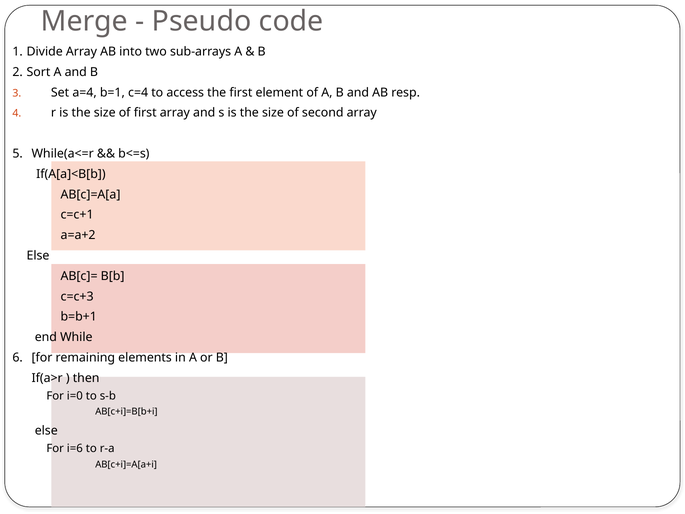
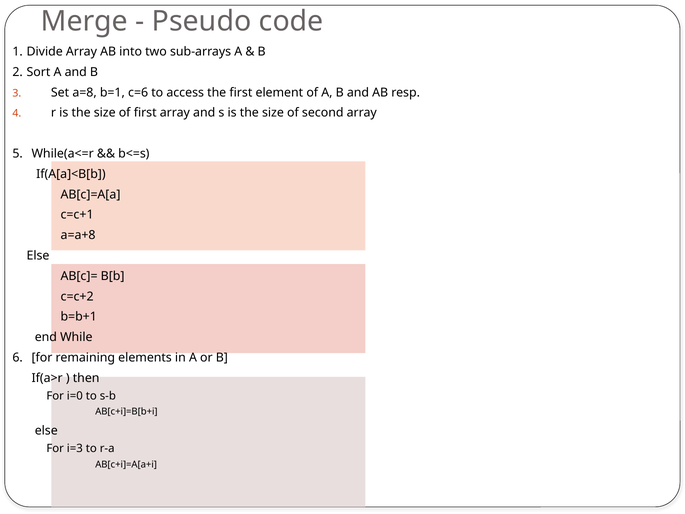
a=4: a=4 -> a=8
c=4: c=4 -> c=6
a=a+2: a=a+2 -> a=a+8
c=c+3: c=c+3 -> c=c+2
i=6: i=6 -> i=3
